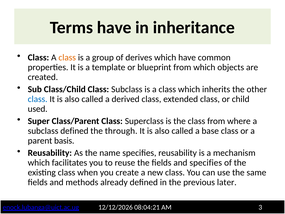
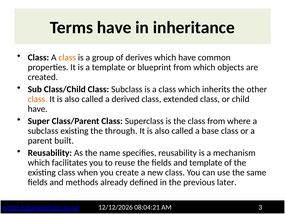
class at (38, 99) colour: blue -> orange
used at (38, 109): used -> have
subclass defined: defined -> existing
basis: basis -> built
and specifies: specifies -> template
